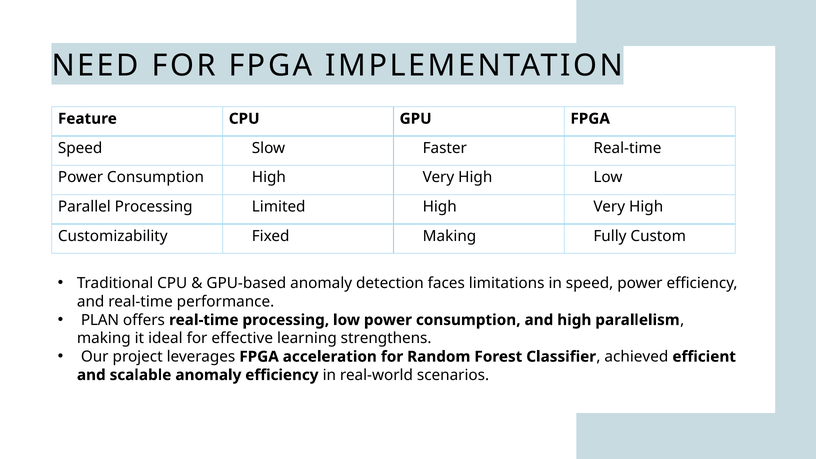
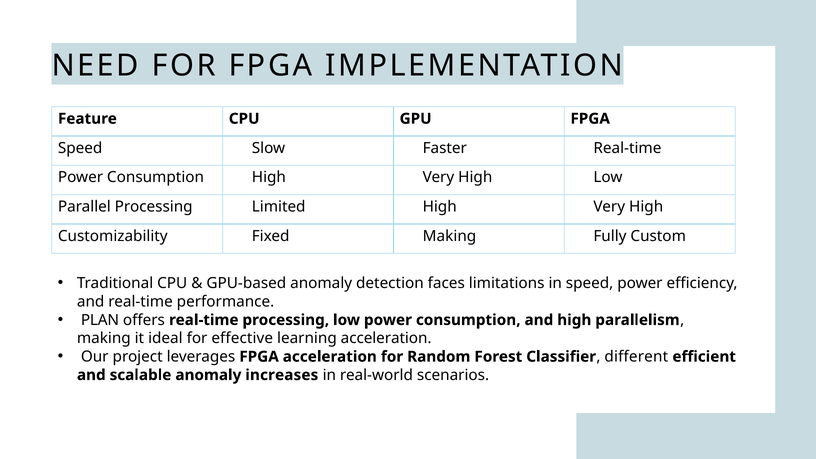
learning strengthens: strengthens -> acceleration
achieved: achieved -> different
anomaly efficiency: efficiency -> increases
